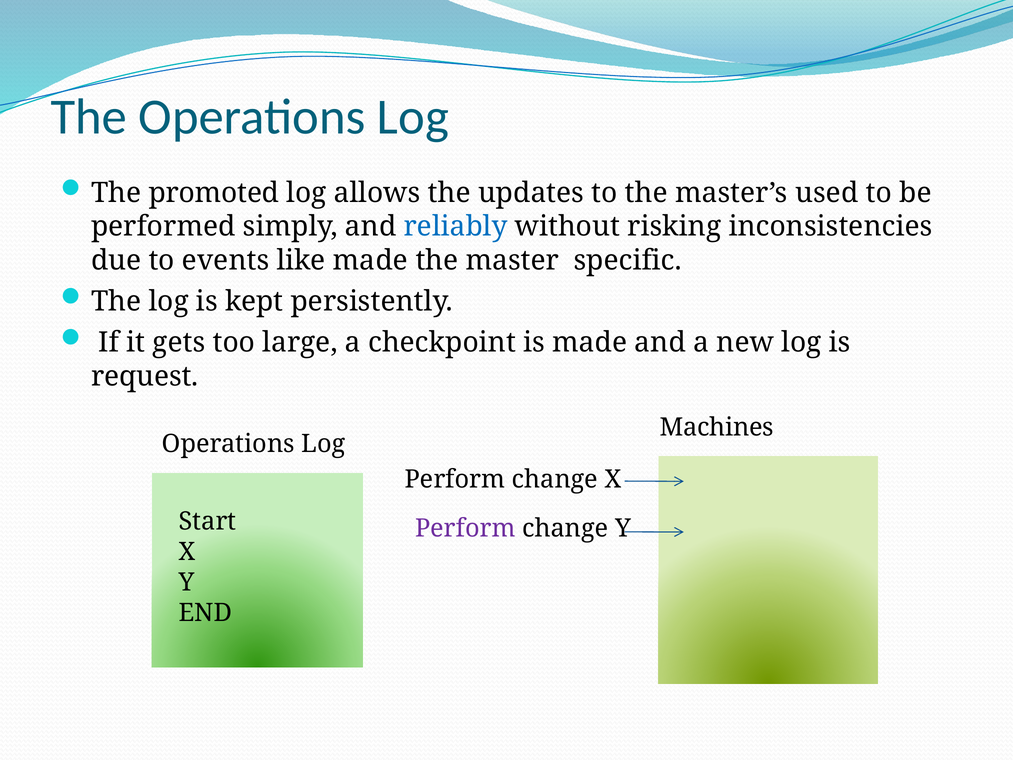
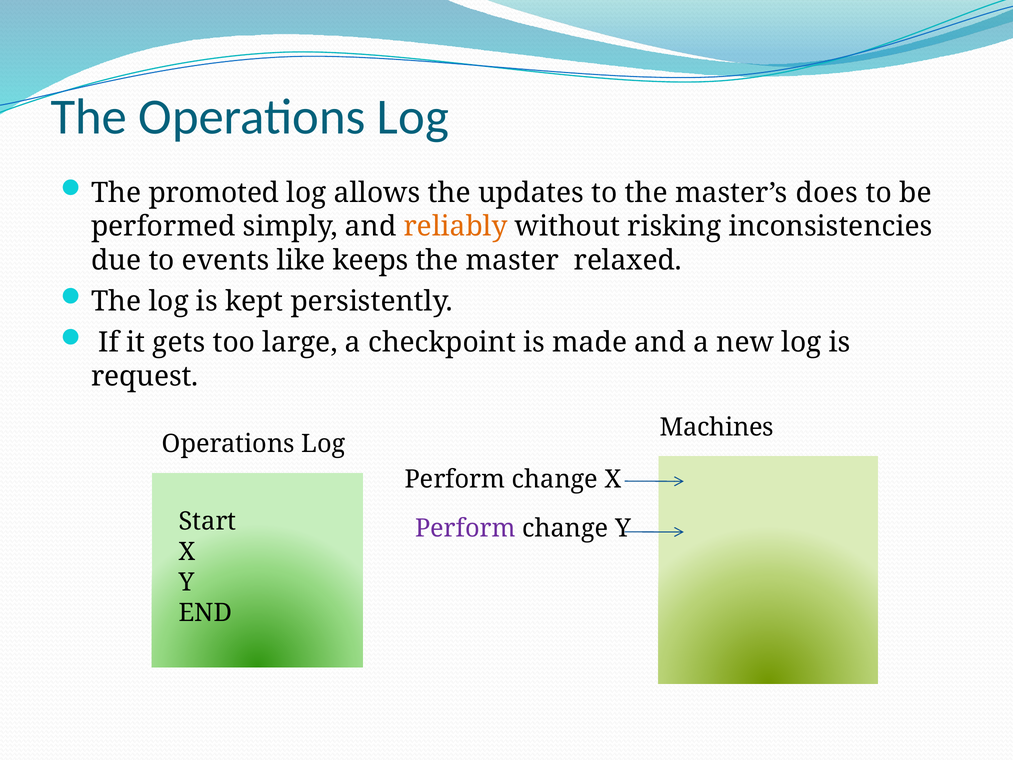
used: used -> does
reliably colour: blue -> orange
like made: made -> keeps
specific: specific -> relaxed
